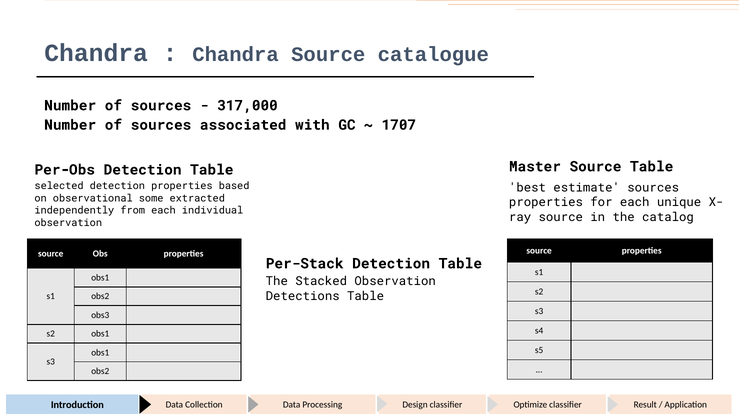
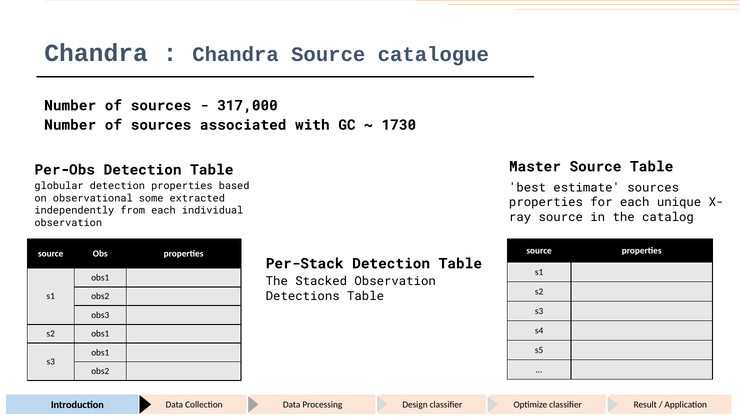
1707: 1707 -> 1730
selected: selected -> globular
